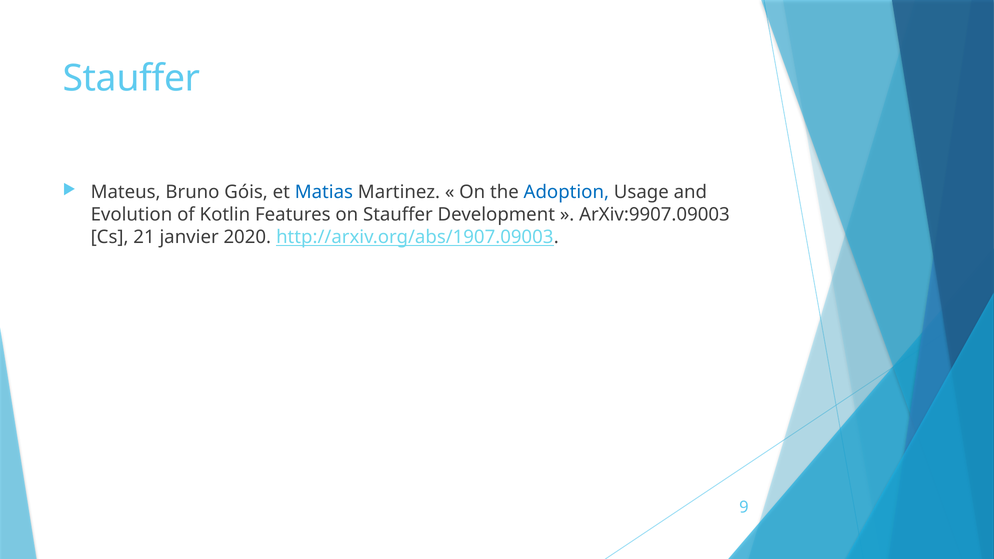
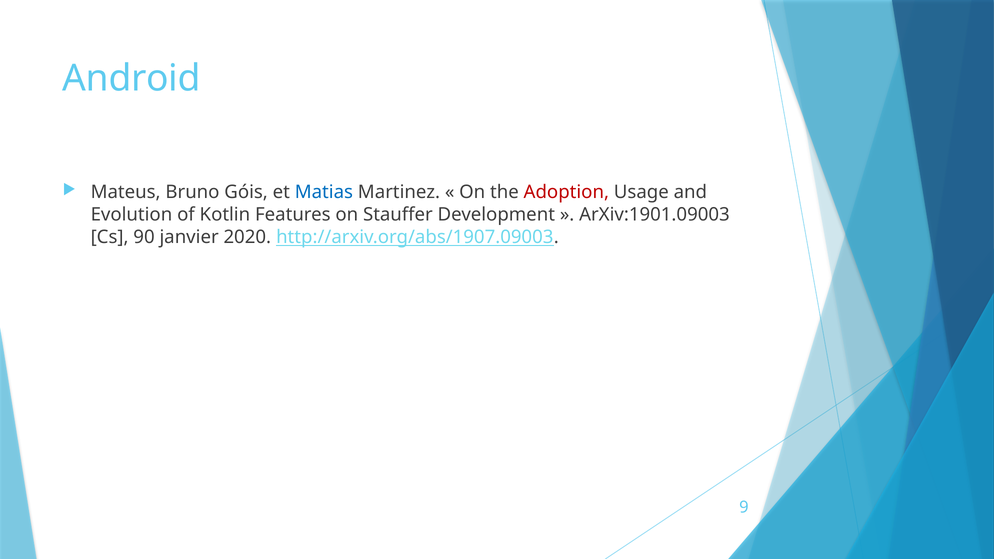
Stauffer at (131, 78): Stauffer -> Android
Adoption colour: blue -> red
ArXiv:9907.09003: ArXiv:9907.09003 -> ArXiv:1901.09003
21: 21 -> 90
